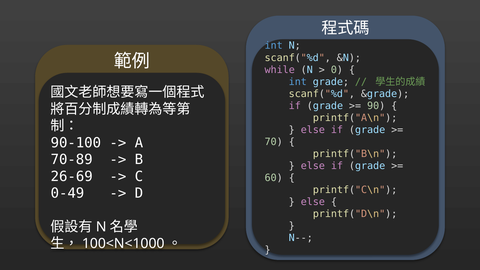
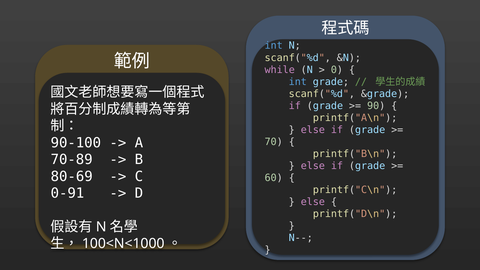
26-69: 26-69 -> 80-69
0-49: 0-49 -> 0-91
